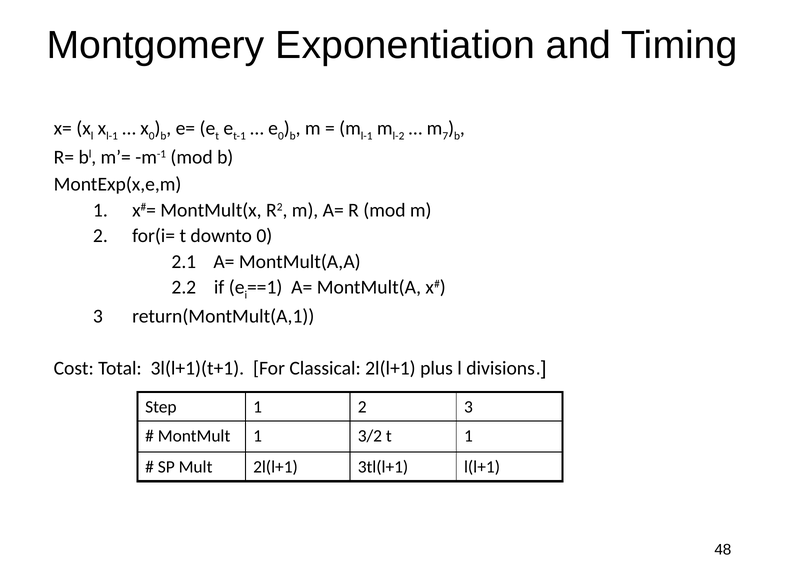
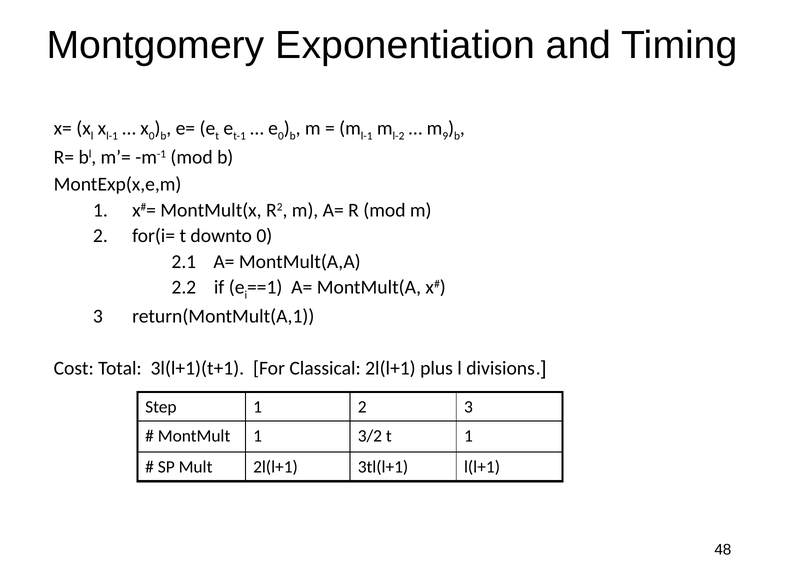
7: 7 -> 9
